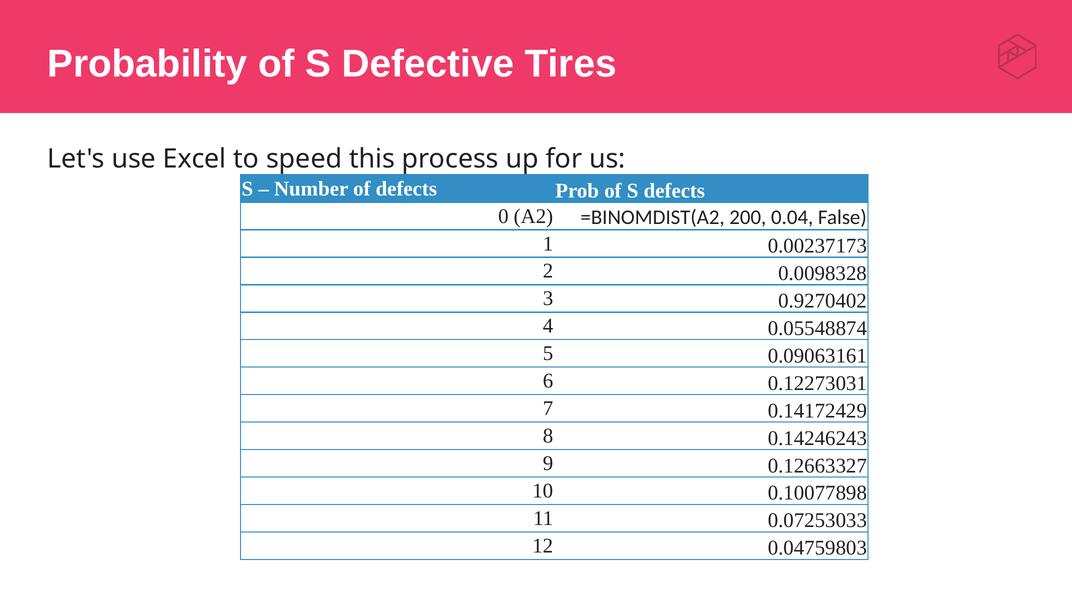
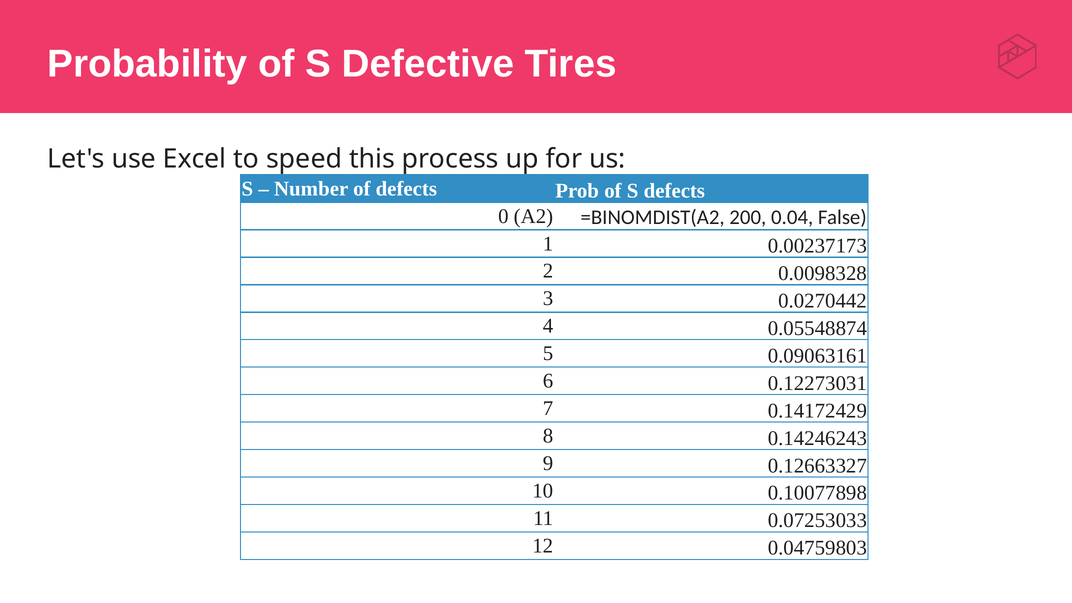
0.9270402: 0.9270402 -> 0.0270442
